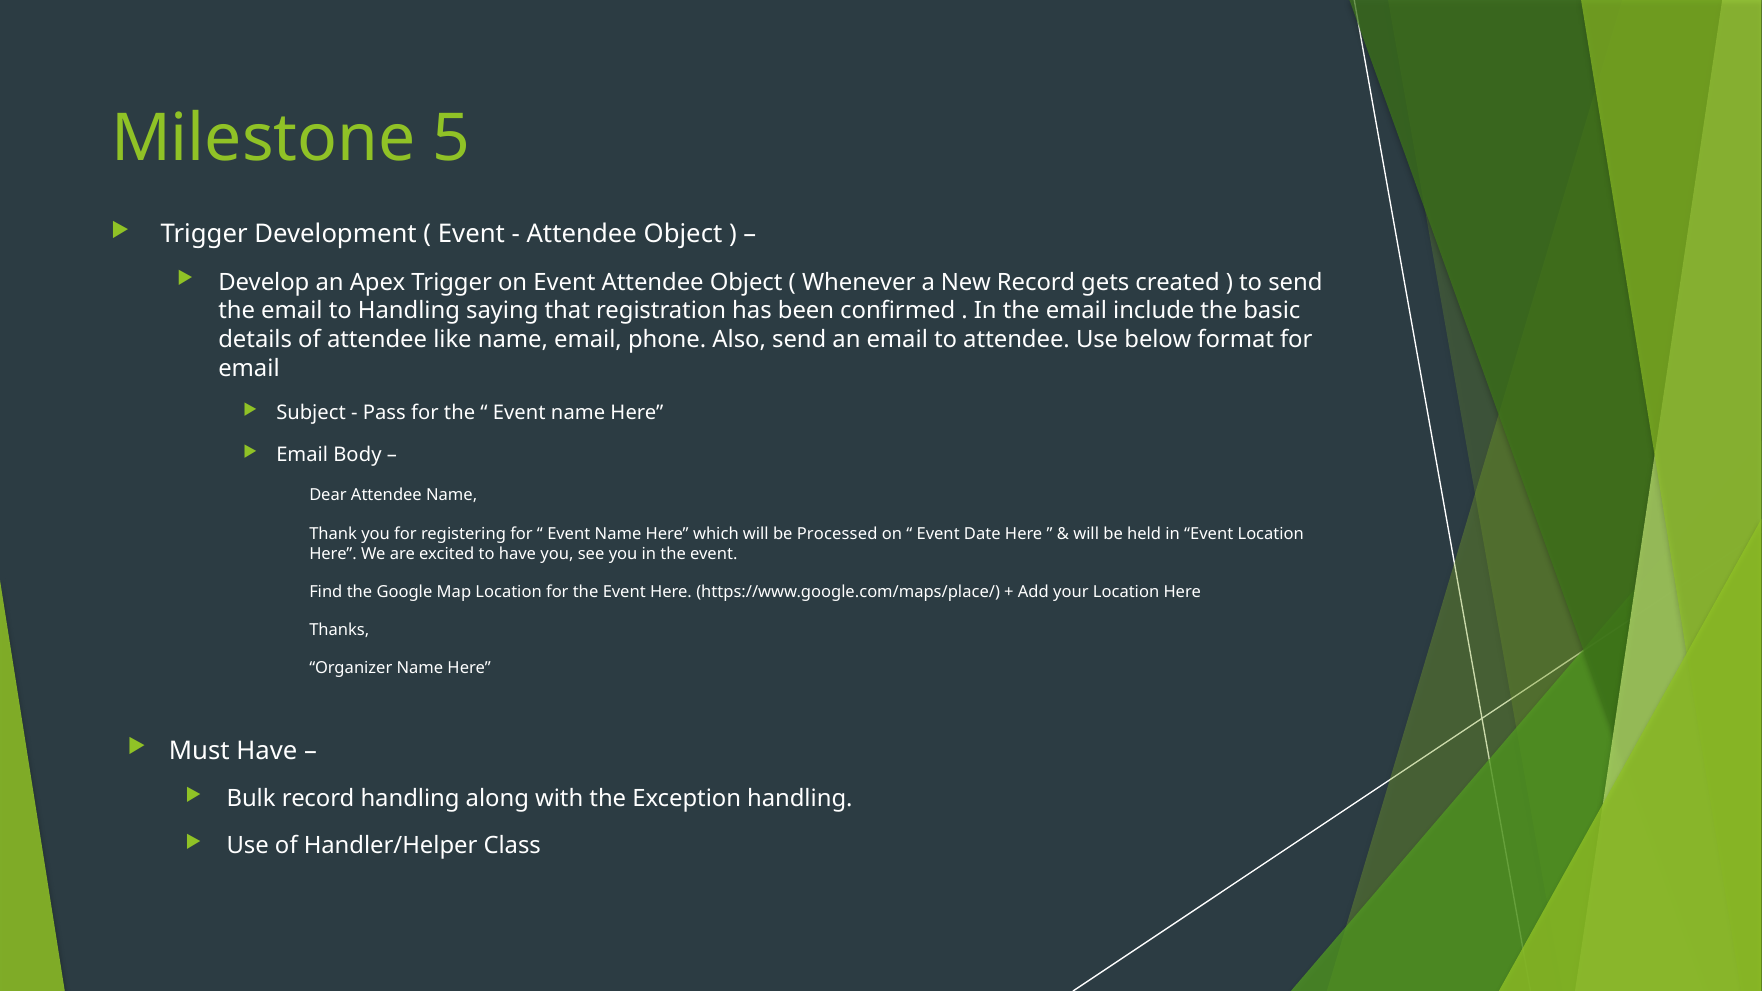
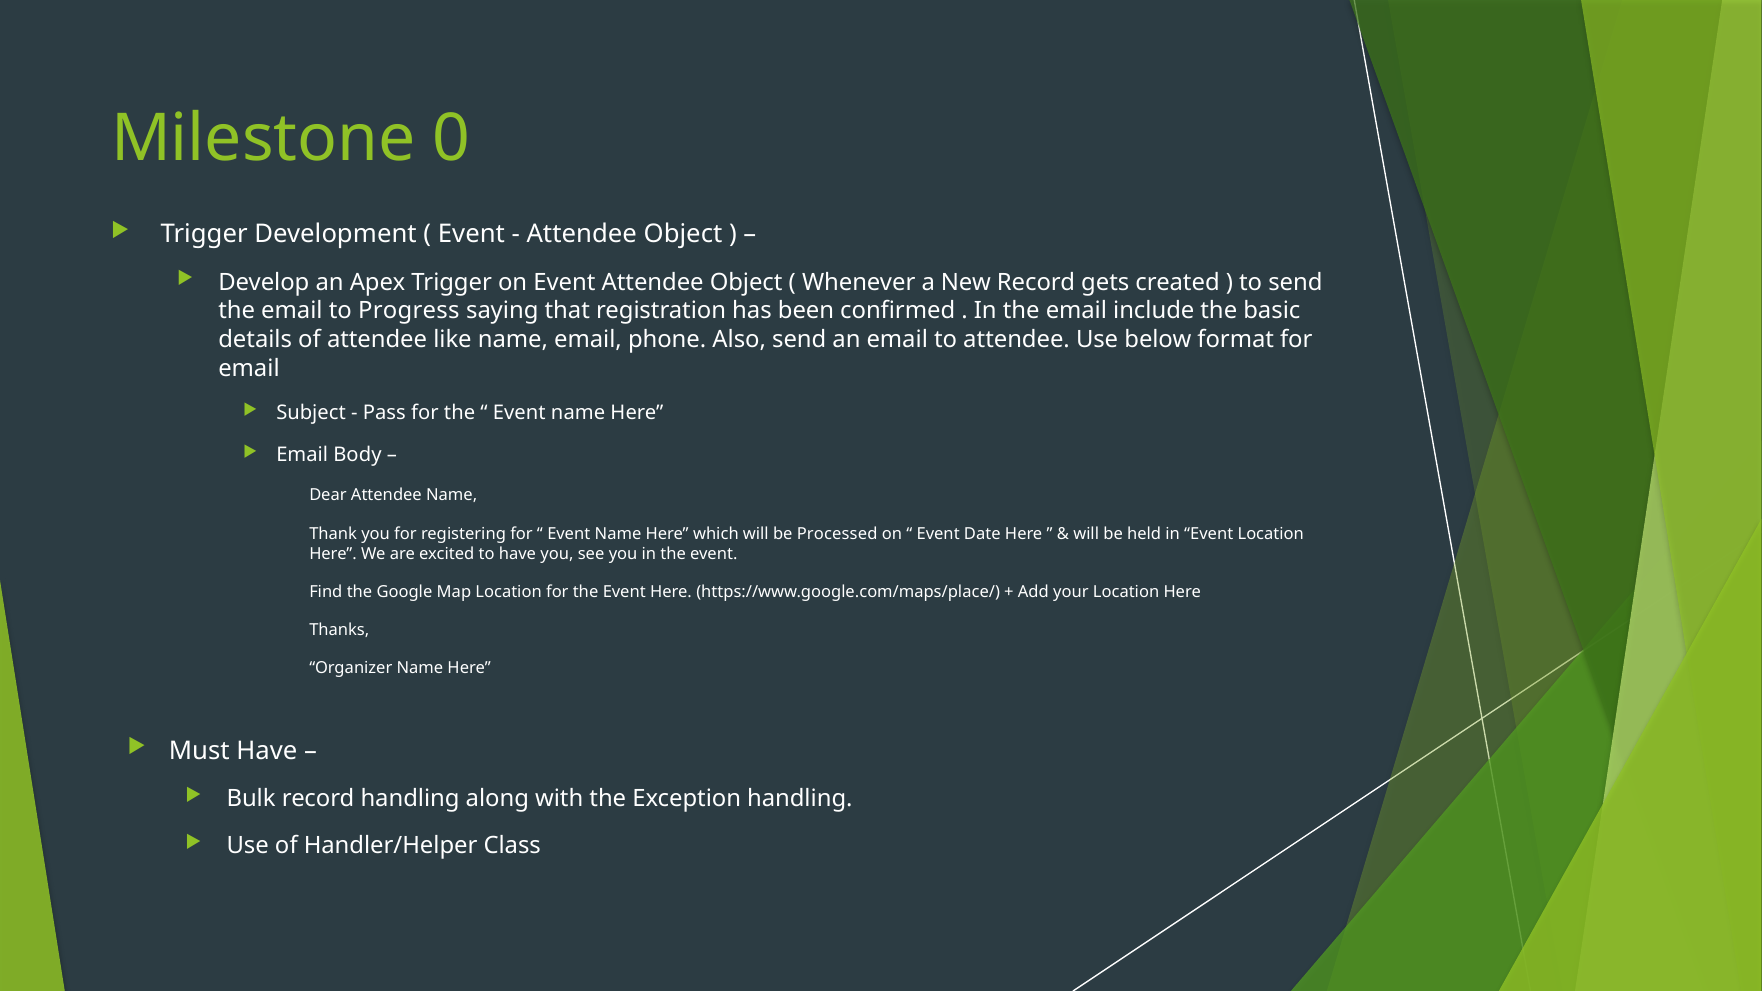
5: 5 -> 0
to Handling: Handling -> Progress
